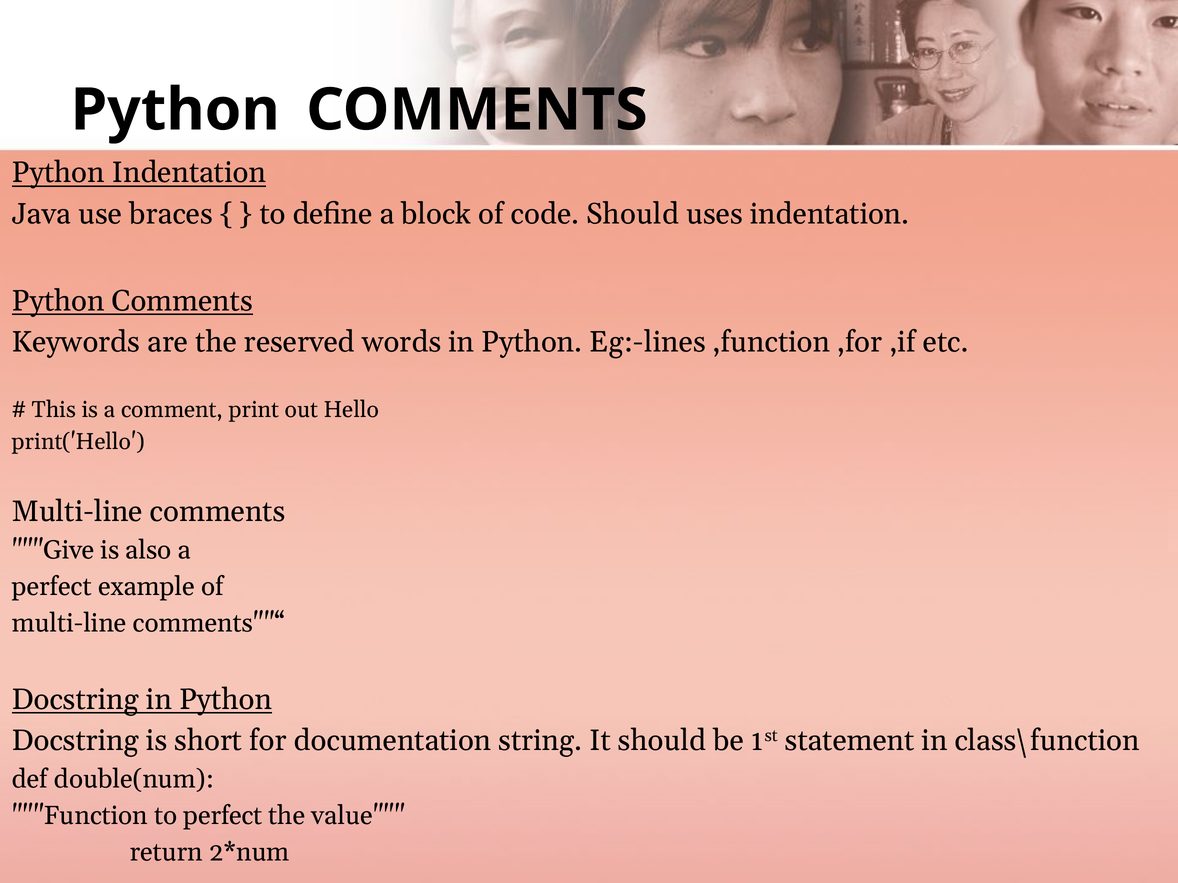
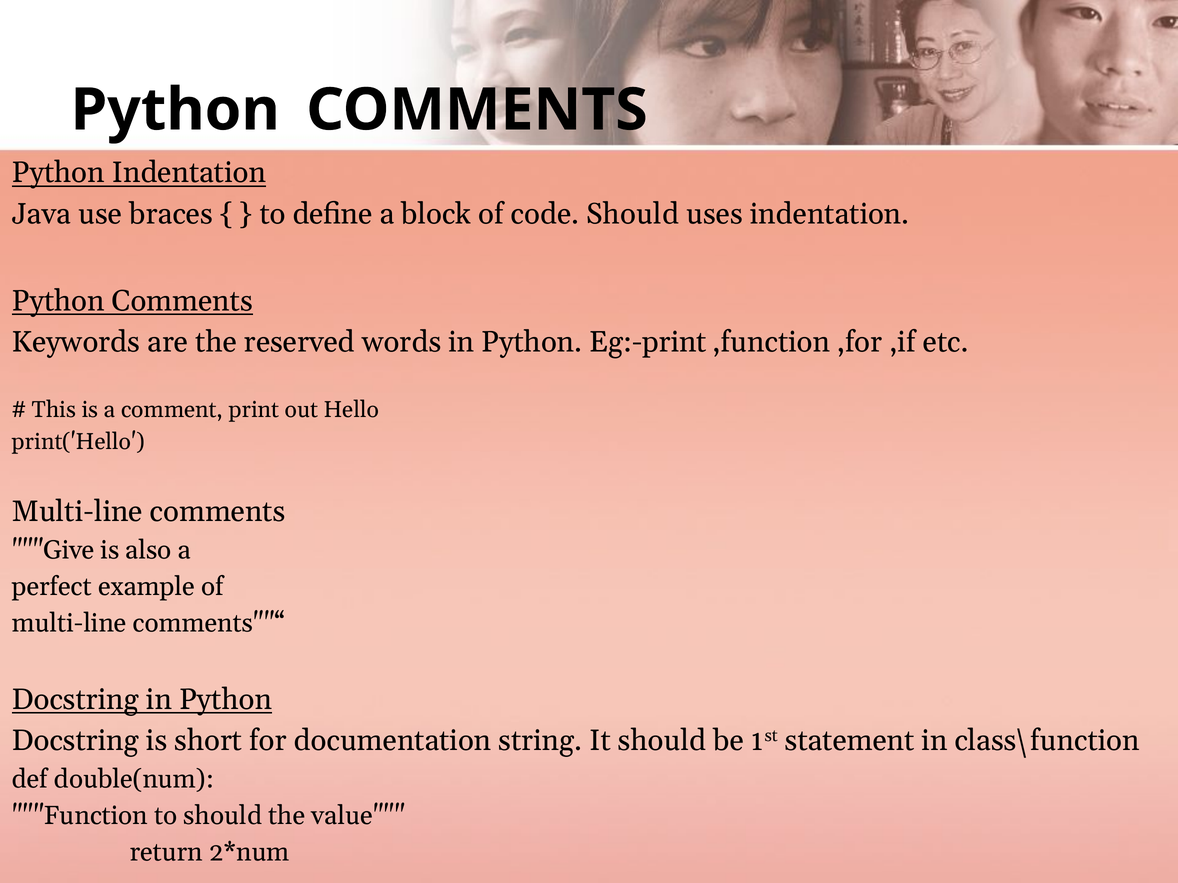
Eg:-lines: Eg:-lines -> Eg:-print
to perfect: perfect -> should
